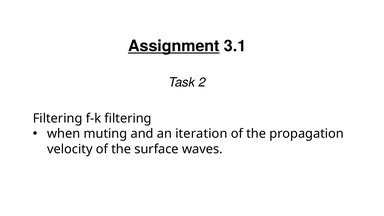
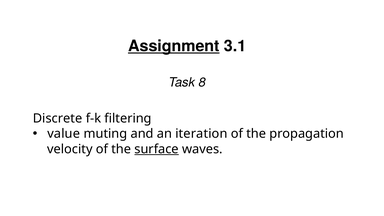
2: 2 -> 8
Filtering at (58, 118): Filtering -> Discrete
when: when -> value
surface underline: none -> present
